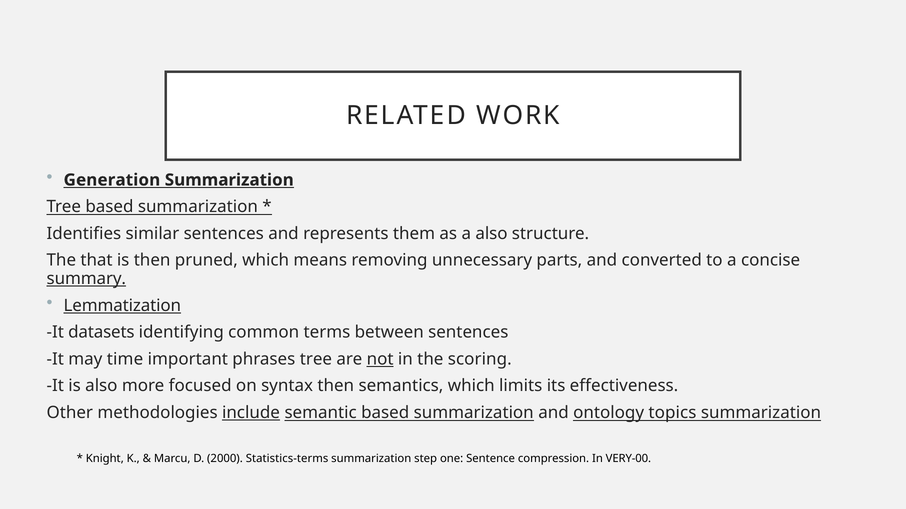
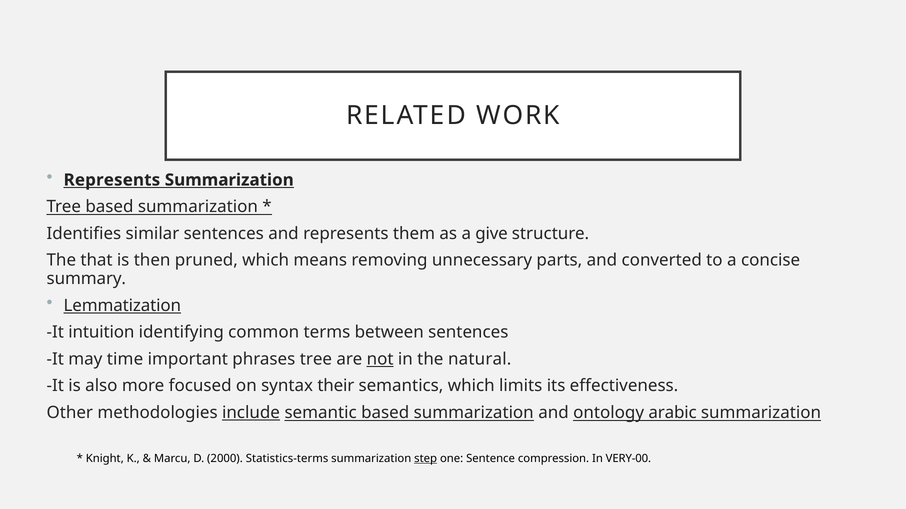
Generation at (112, 180): Generation -> Represents
a also: also -> give
summary underline: present -> none
datasets: datasets -> intuition
scoring: scoring -> natural
syntax then: then -> their
topics: topics -> arabic
step underline: none -> present
